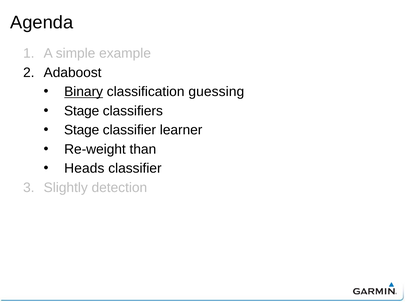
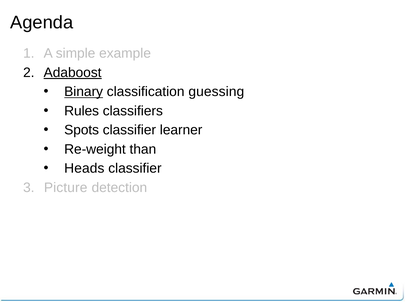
Adaboost underline: none -> present
Stage at (82, 111): Stage -> Rules
Stage at (82, 130): Stage -> Spots
Slightly: Slightly -> Picture
